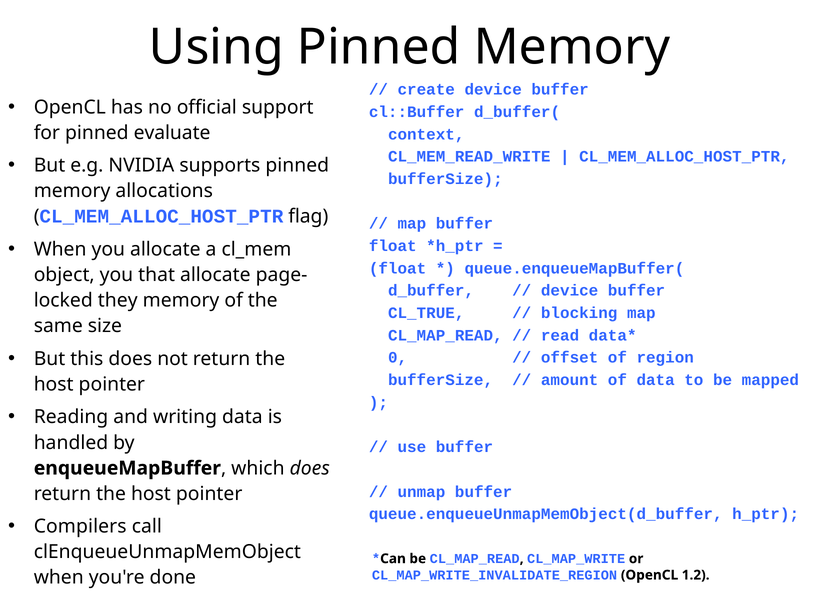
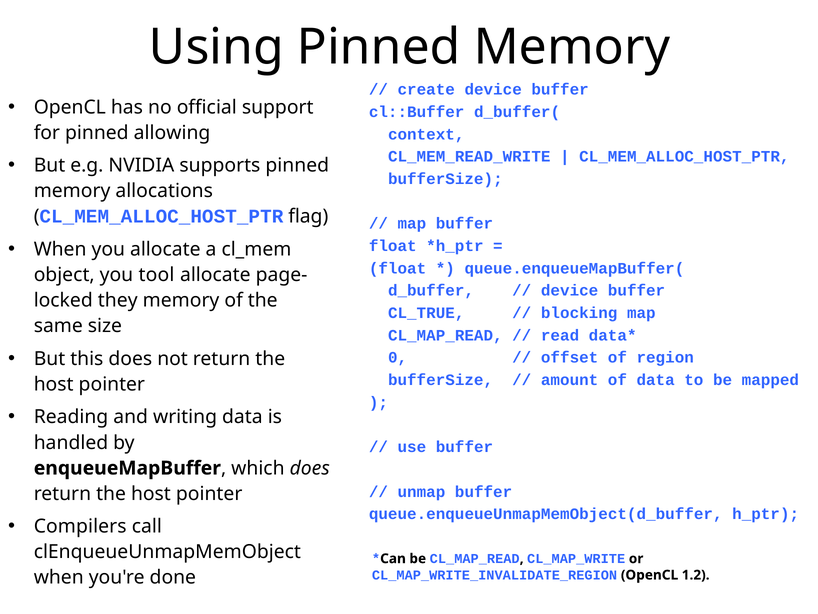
evaluate: evaluate -> allowing
that: that -> tool
